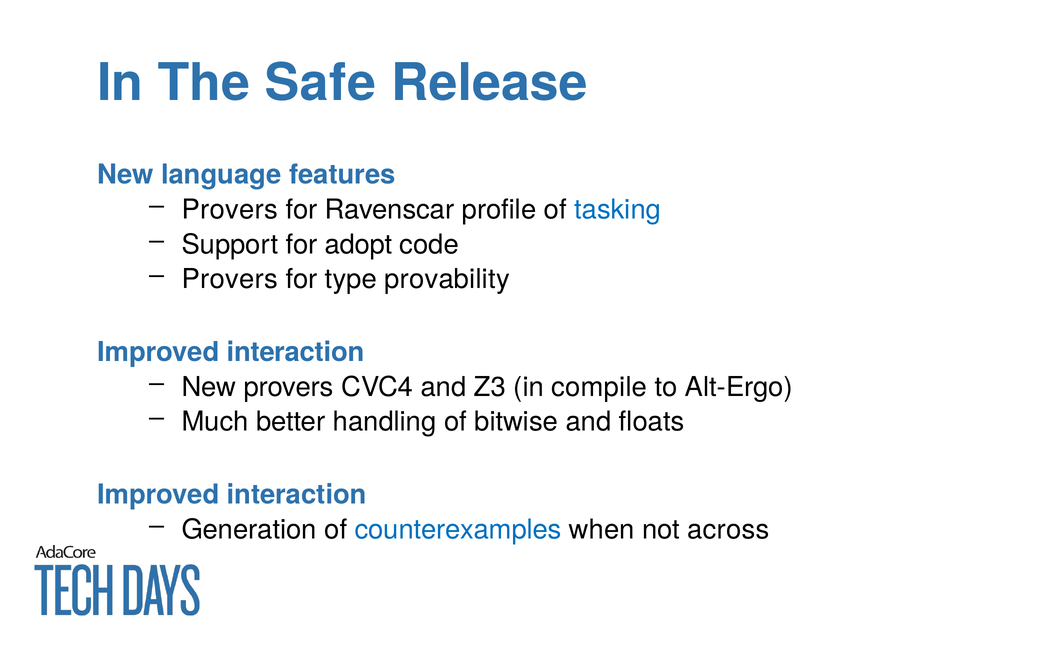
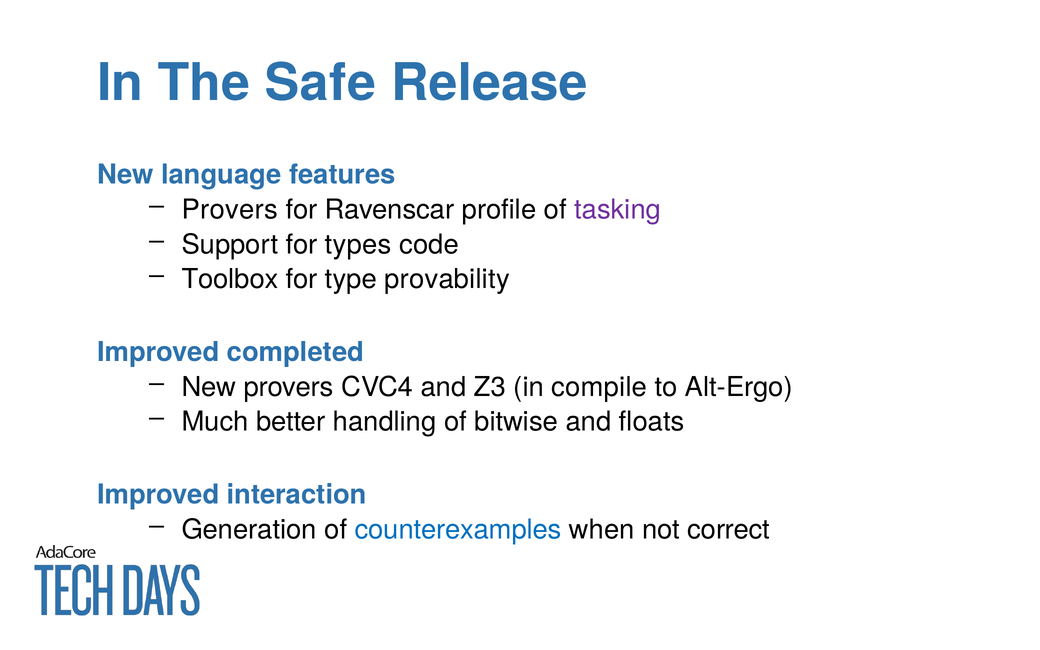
tasking colour: blue -> purple
adopt: adopt -> types
Provers at (230, 279): Provers -> Toolbox
interaction at (296, 352): interaction -> completed
across: across -> correct
